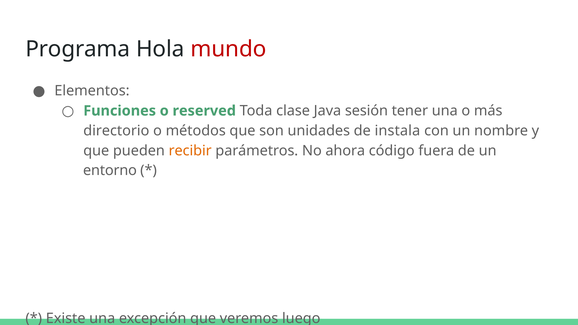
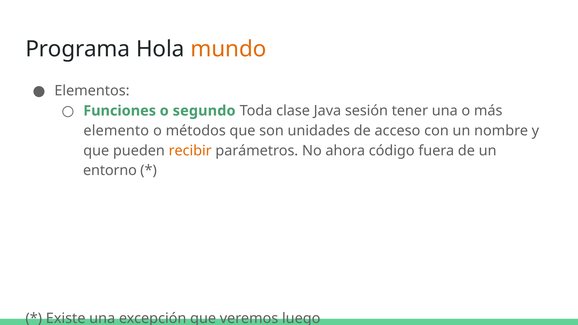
mundo colour: red -> orange
reserved: reserved -> segundo
directorio: directorio -> elemento
instala: instala -> acceso
